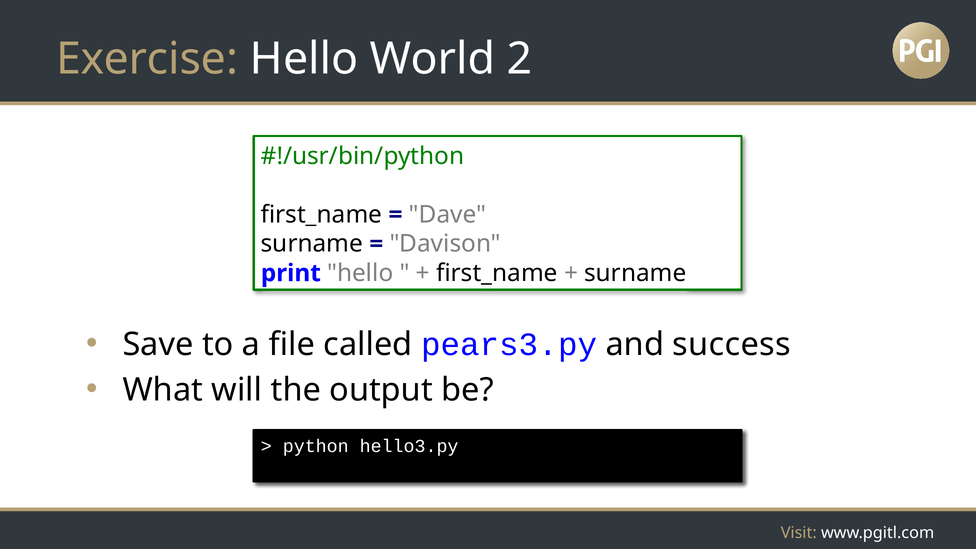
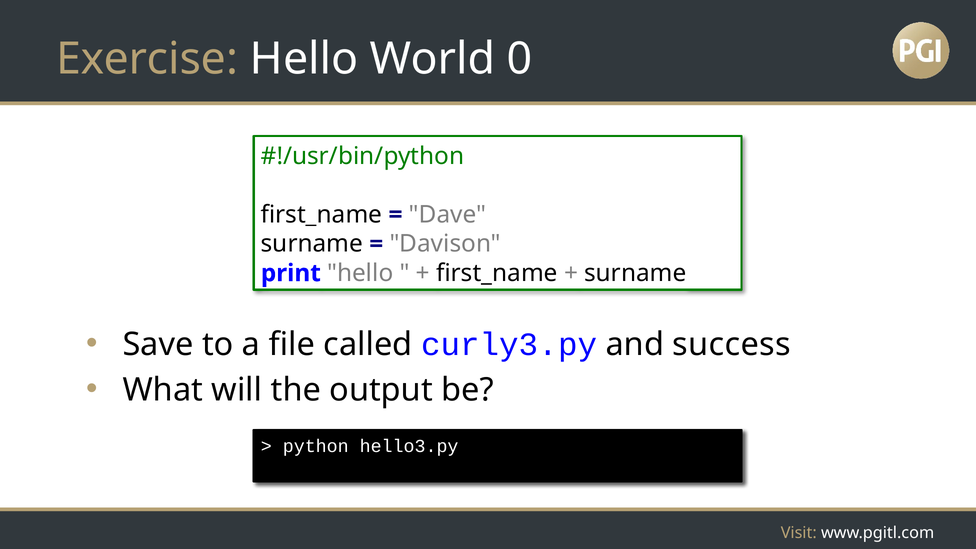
2: 2 -> 0
pears3.py: pears3.py -> curly3.py
